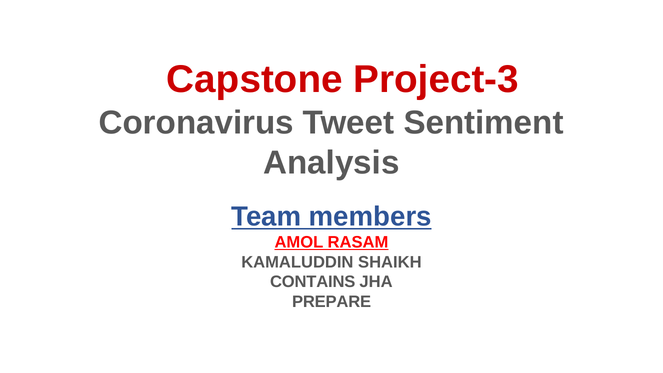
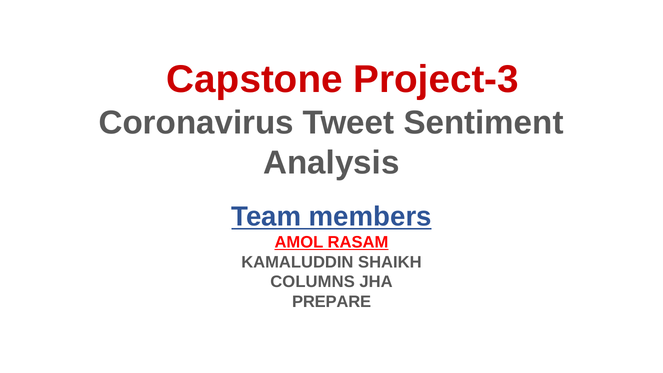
CONTAINS: CONTAINS -> COLUMNS
